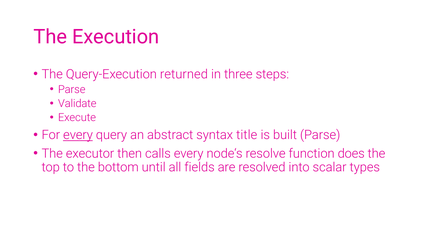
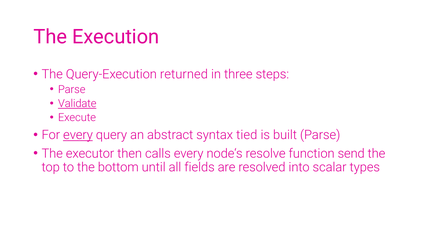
Validate underline: none -> present
title: title -> tied
does: does -> send
